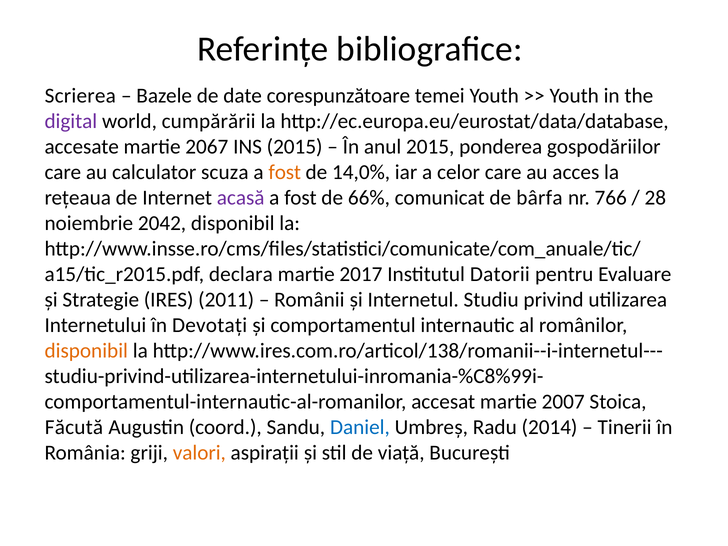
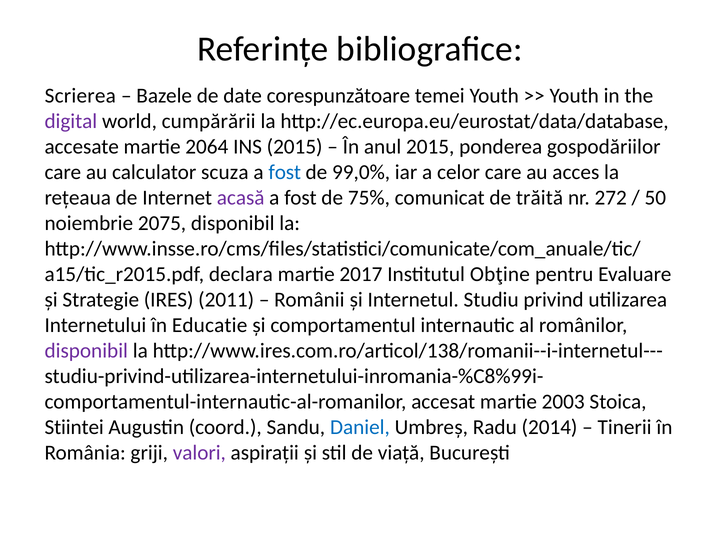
2067: 2067 -> 2064
fost at (285, 172) colour: orange -> blue
14,0%: 14,0% -> 99,0%
66%: 66% -> 75%
bârfa: bârfa -> trăită
766: 766 -> 272
28: 28 -> 50
2042: 2042 -> 2075
Datorii: Datorii -> Obţine
Devotați: Devotați -> Educatie
disponibil at (86, 351) colour: orange -> purple
2007: 2007 -> 2003
Făcută: Făcută -> Stiintei
valori colour: orange -> purple
